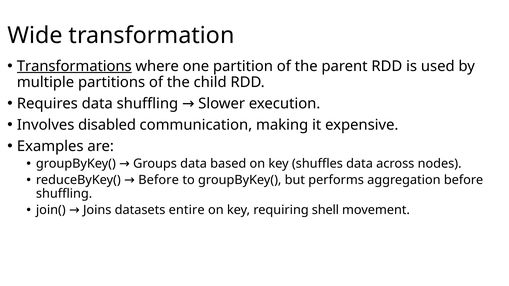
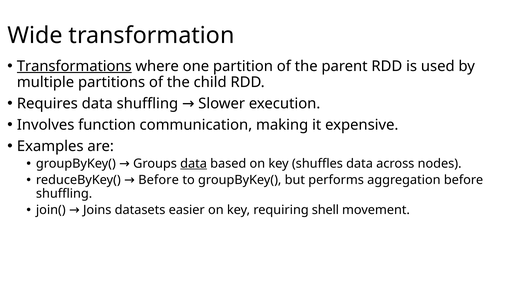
disabled: disabled -> function
data at (194, 164) underline: none -> present
entire: entire -> easier
